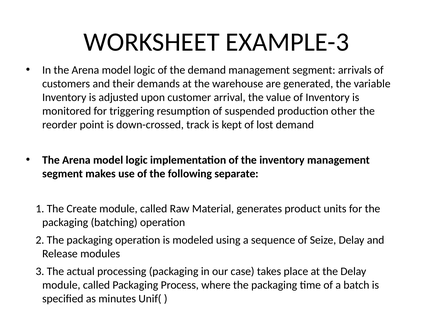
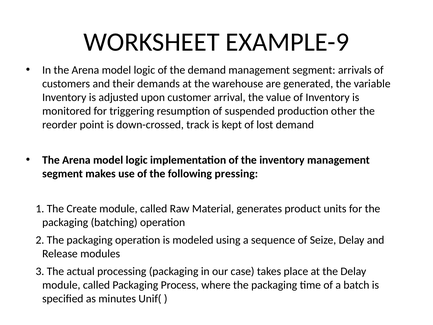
EXAMPLE-3: EXAMPLE-3 -> EXAMPLE-9
separate: separate -> pressing
